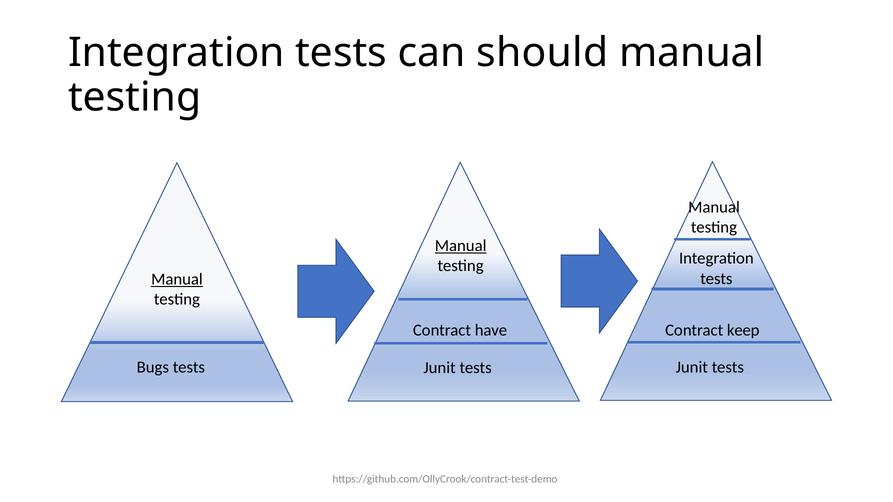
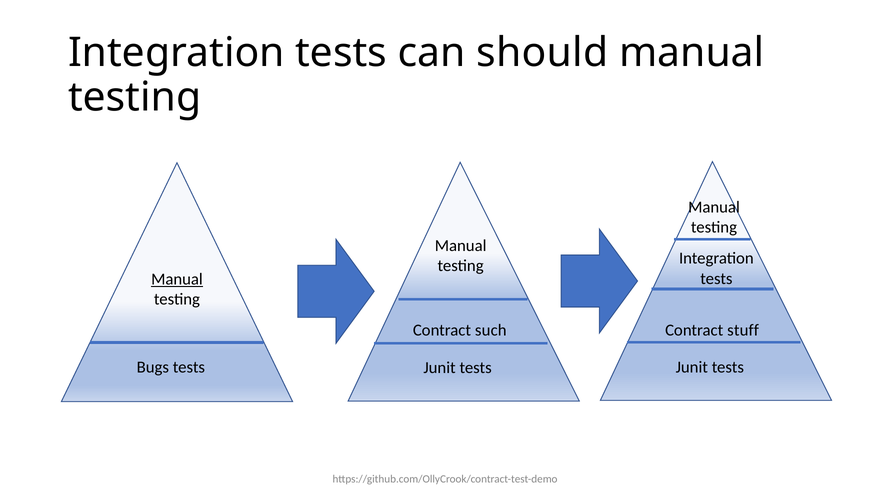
Manual at (461, 246) underline: present -> none
have: have -> such
keep: keep -> stuff
